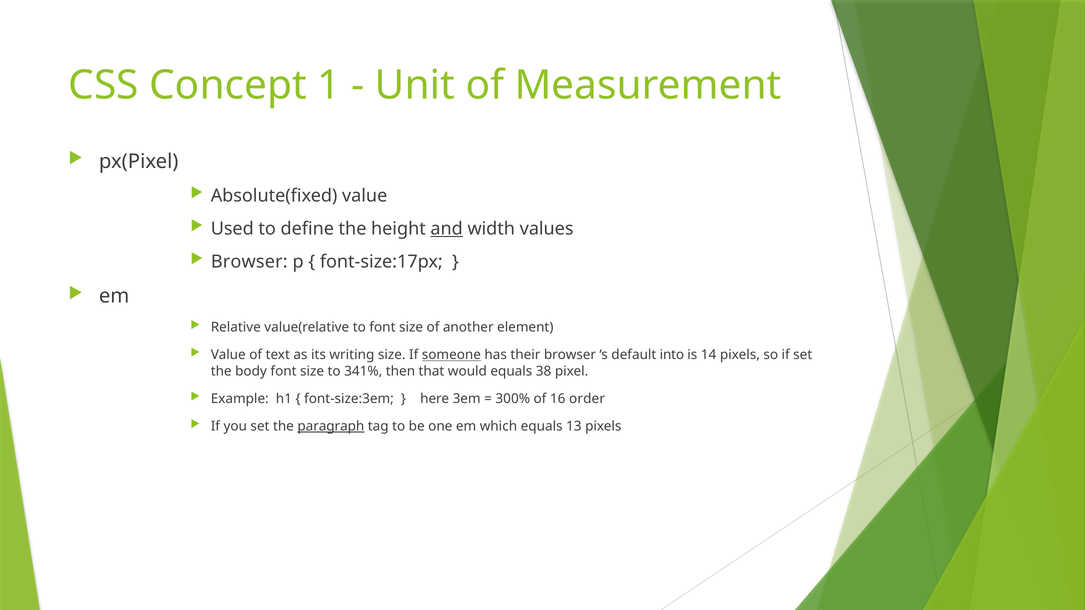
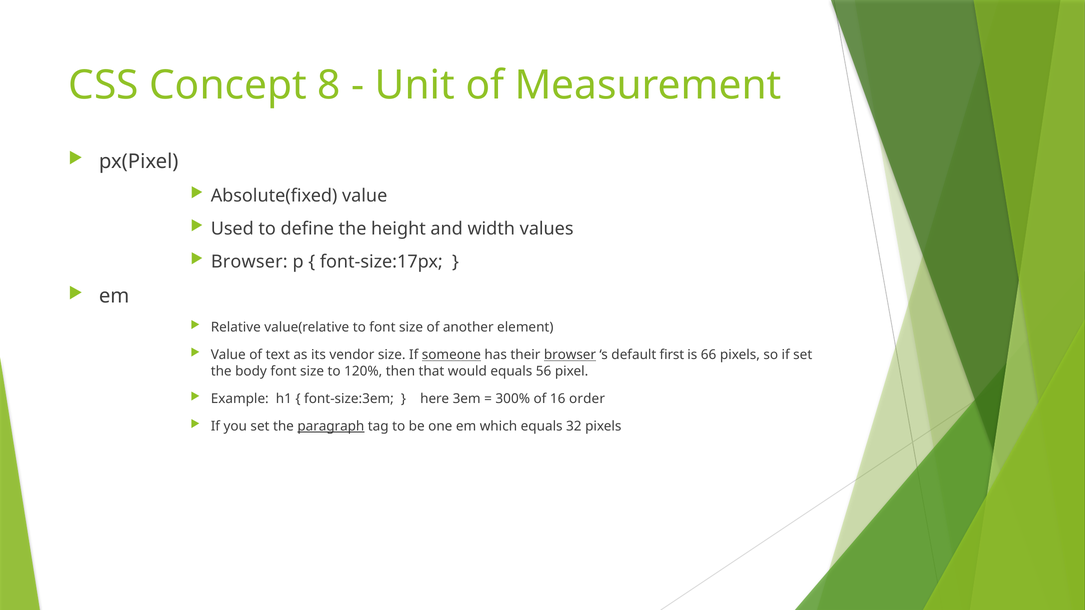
1: 1 -> 8
and underline: present -> none
writing: writing -> vendor
browser at (570, 355) underline: none -> present
into: into -> first
14: 14 -> 66
341%: 341% -> 120%
38: 38 -> 56
13: 13 -> 32
